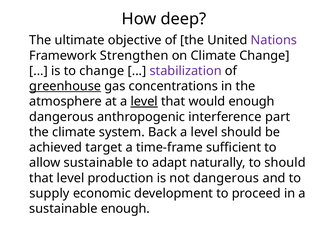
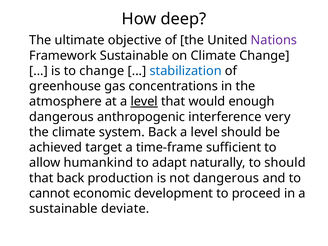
Framework Strengthen: Strengthen -> Sustainable
stabilization colour: purple -> blue
greenhouse underline: present -> none
part: part -> very
allow sustainable: sustainable -> humankind
that level: level -> back
supply: supply -> cannot
sustainable enough: enough -> deviate
